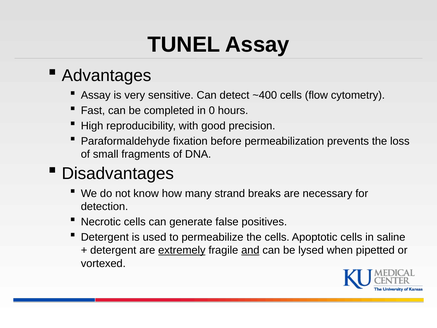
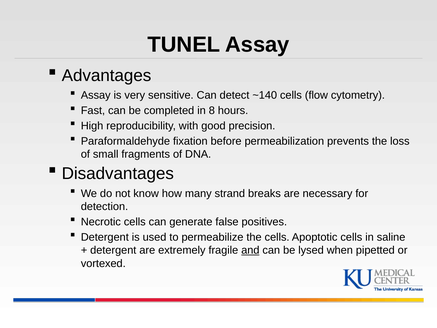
~400: ~400 -> ~140
0: 0 -> 8
extremely underline: present -> none
